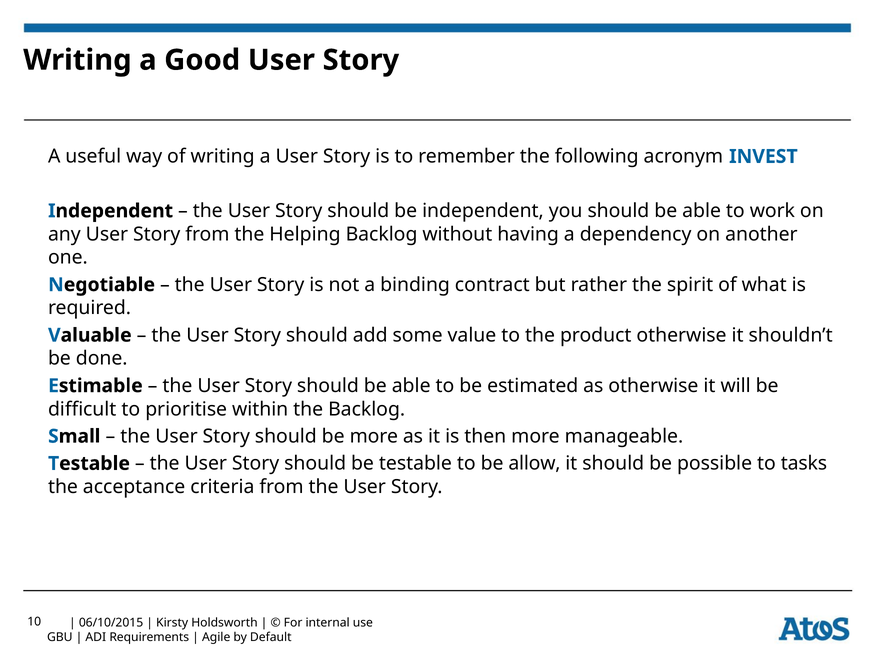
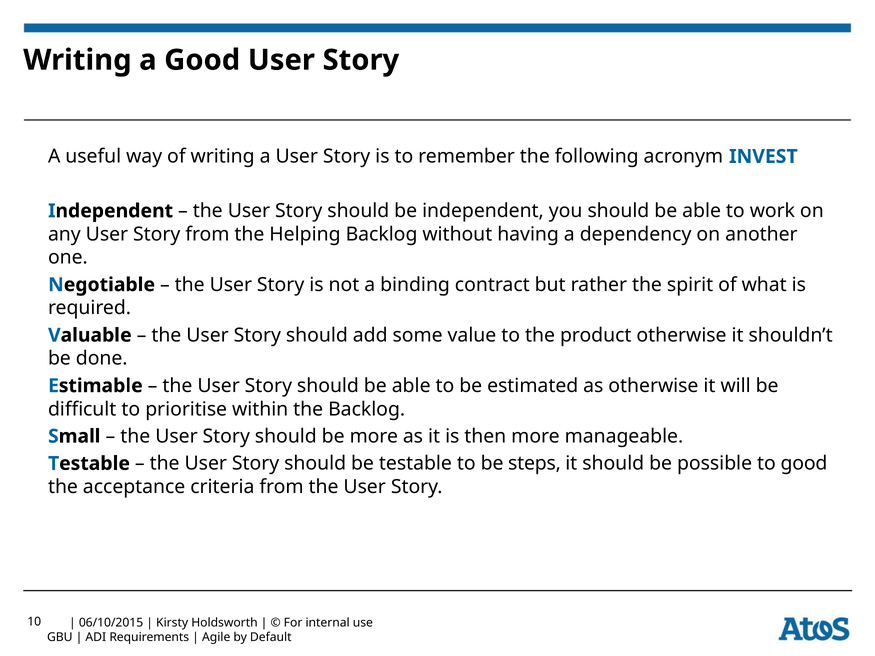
allow: allow -> steps
to tasks: tasks -> good
